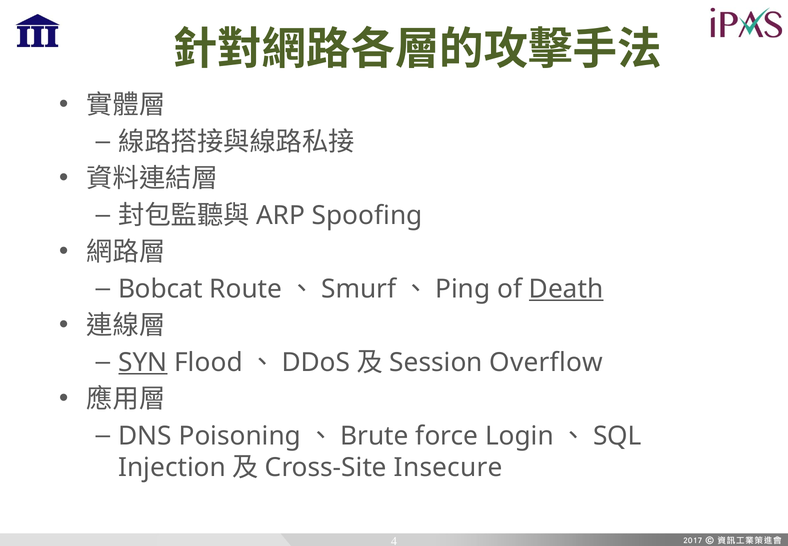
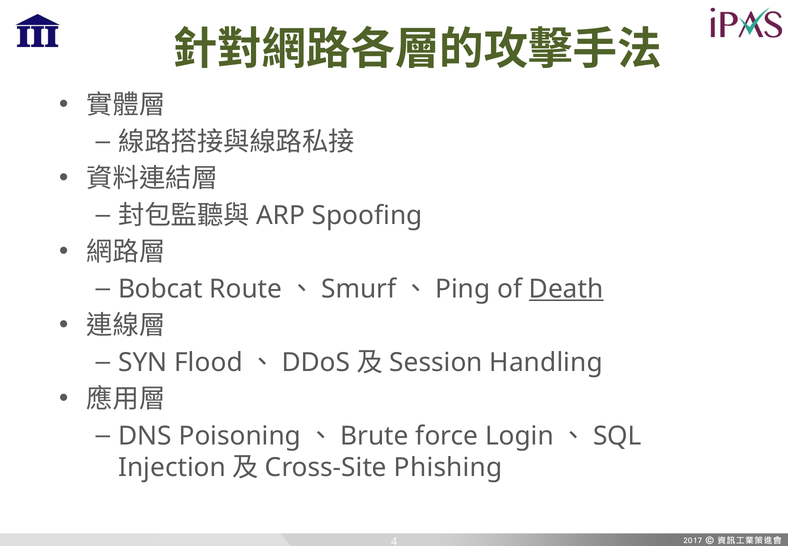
SYN underline: present -> none
Overflow: Overflow -> Handling
Insecure: Insecure -> Phishing
